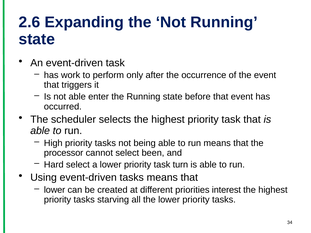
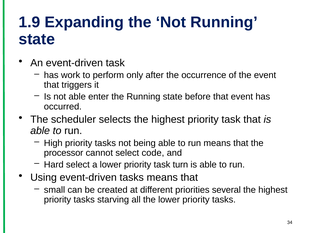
2.6: 2.6 -> 1.9
been: been -> code
lower at (55, 190): lower -> small
interest: interest -> several
